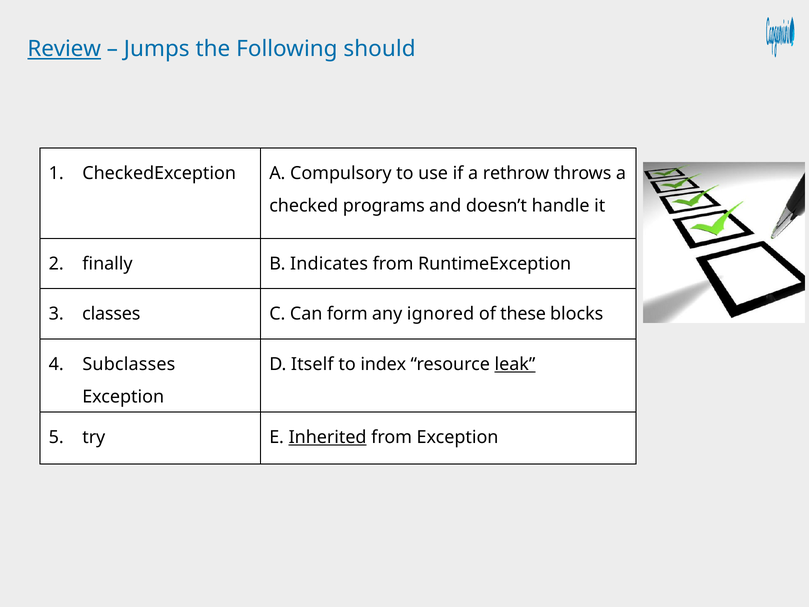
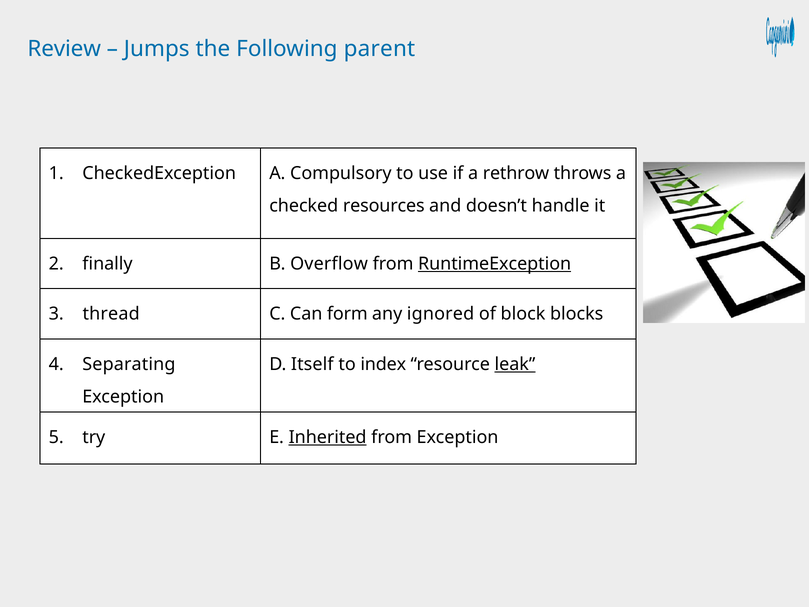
Review underline: present -> none
should: should -> parent
programs: programs -> resources
Indicates: Indicates -> Overflow
RuntimeException underline: none -> present
classes: classes -> thread
these: these -> block
Subclasses: Subclasses -> Separating
